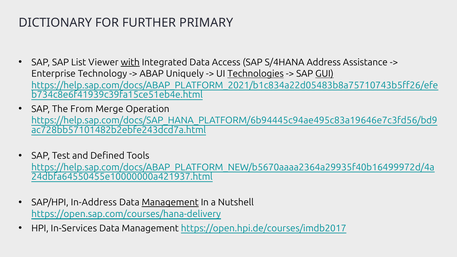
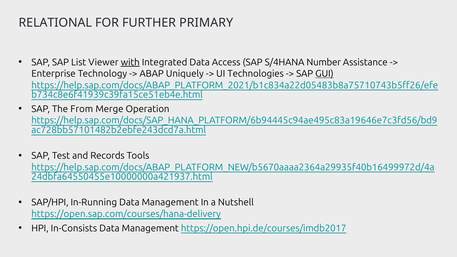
DICTIONARY: DICTIONARY -> RELATIONAL
Address: Address -> Number
Technologies underline: present -> none
Defined: Defined -> Records
In-Address: In-Address -> In-Running
Management at (170, 203) underline: present -> none
In-Services: In-Services -> In-Consists
